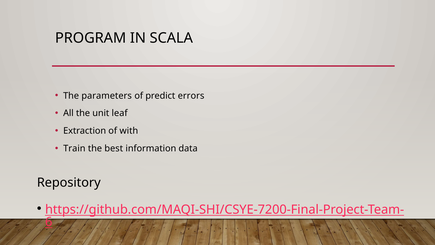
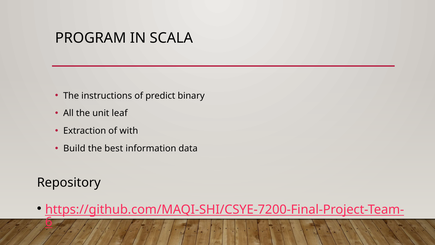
parameters: parameters -> instructions
errors: errors -> binary
Train: Train -> Build
